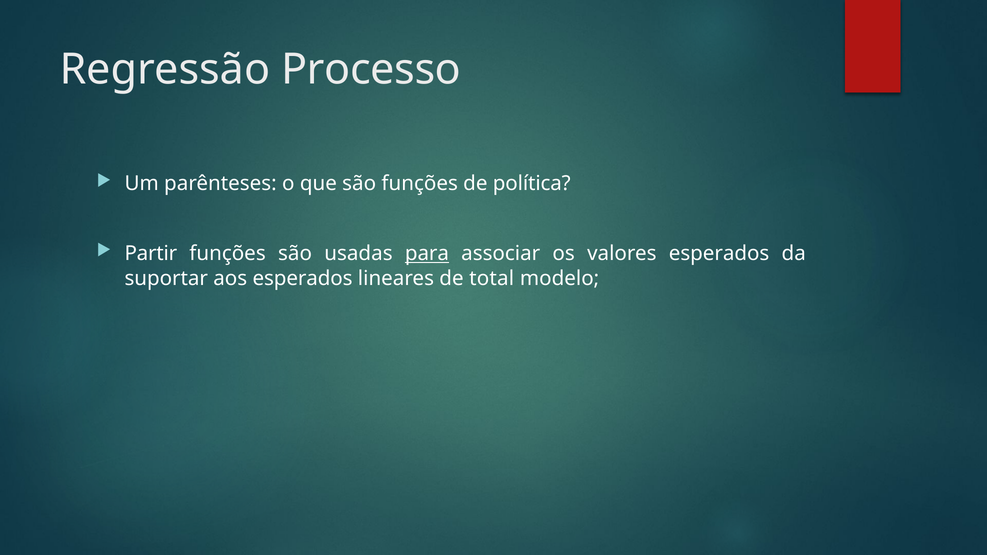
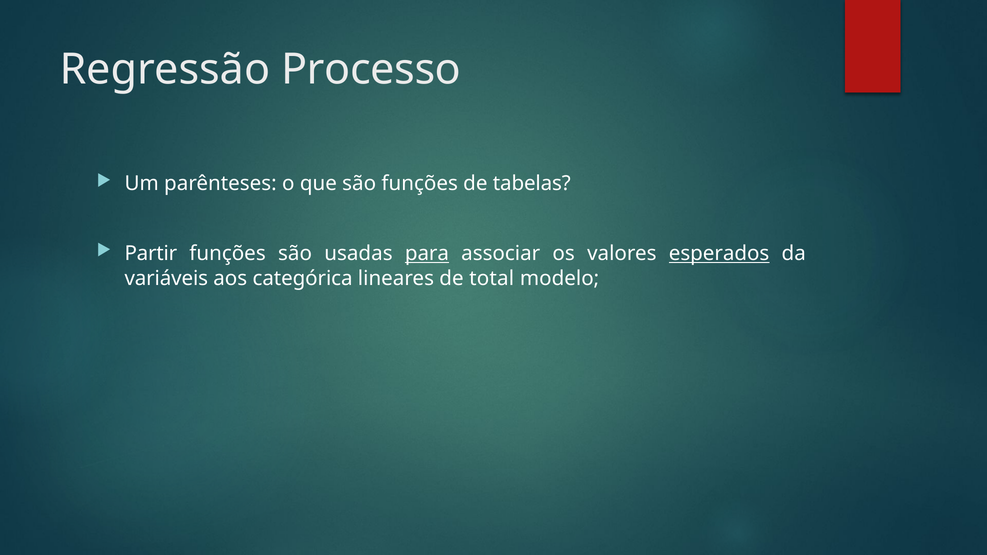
política: política -> tabelas
esperados at (719, 254) underline: none -> present
suportar: suportar -> variáveis
aos esperados: esperados -> categórica
